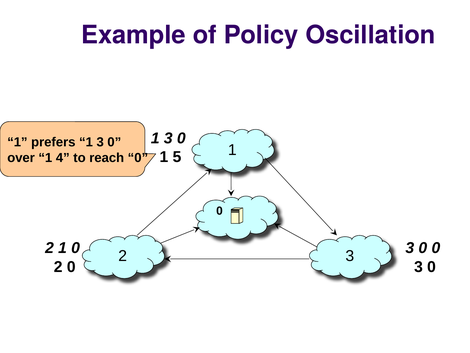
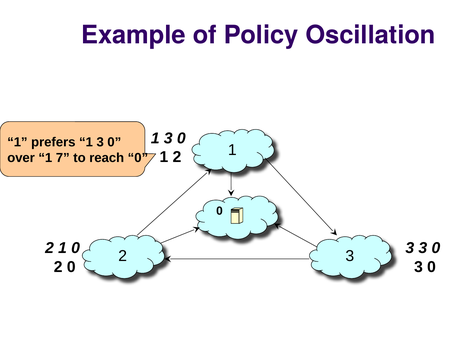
5 at (177, 157): 5 -> 2
4: 4 -> 7
0 at (423, 248): 0 -> 3
